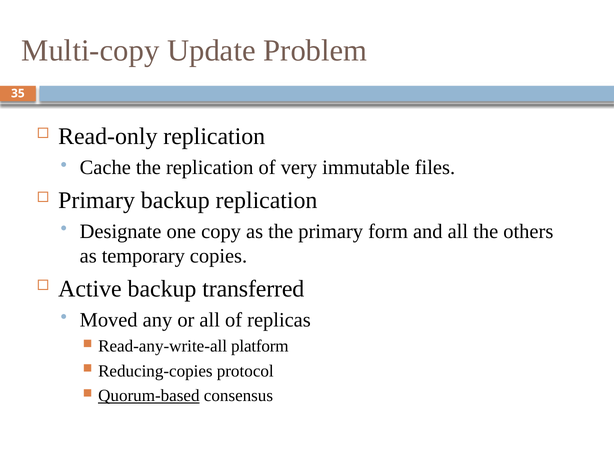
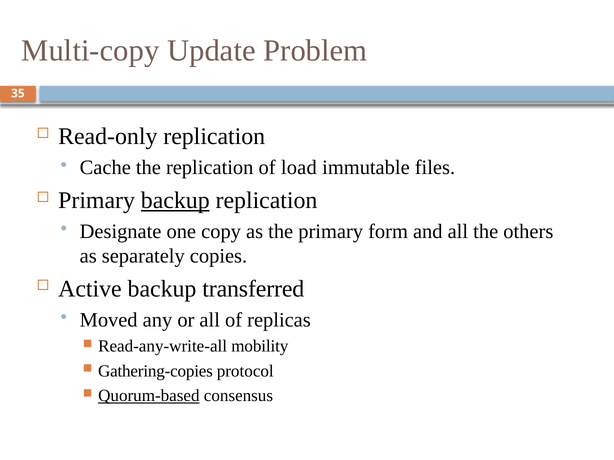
very: very -> load
backup at (175, 201) underline: none -> present
temporary: temporary -> separately
platform: platform -> mobility
Reducing-copies: Reducing-copies -> Gathering-copies
